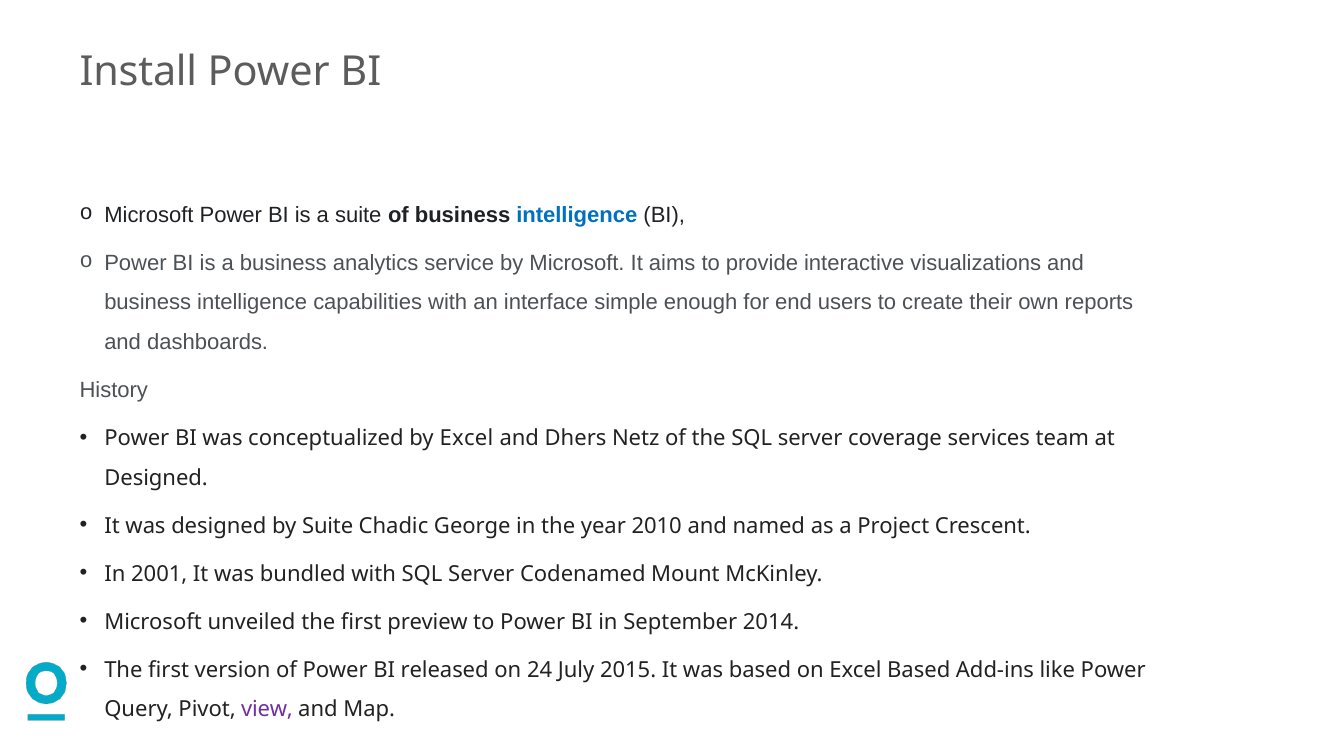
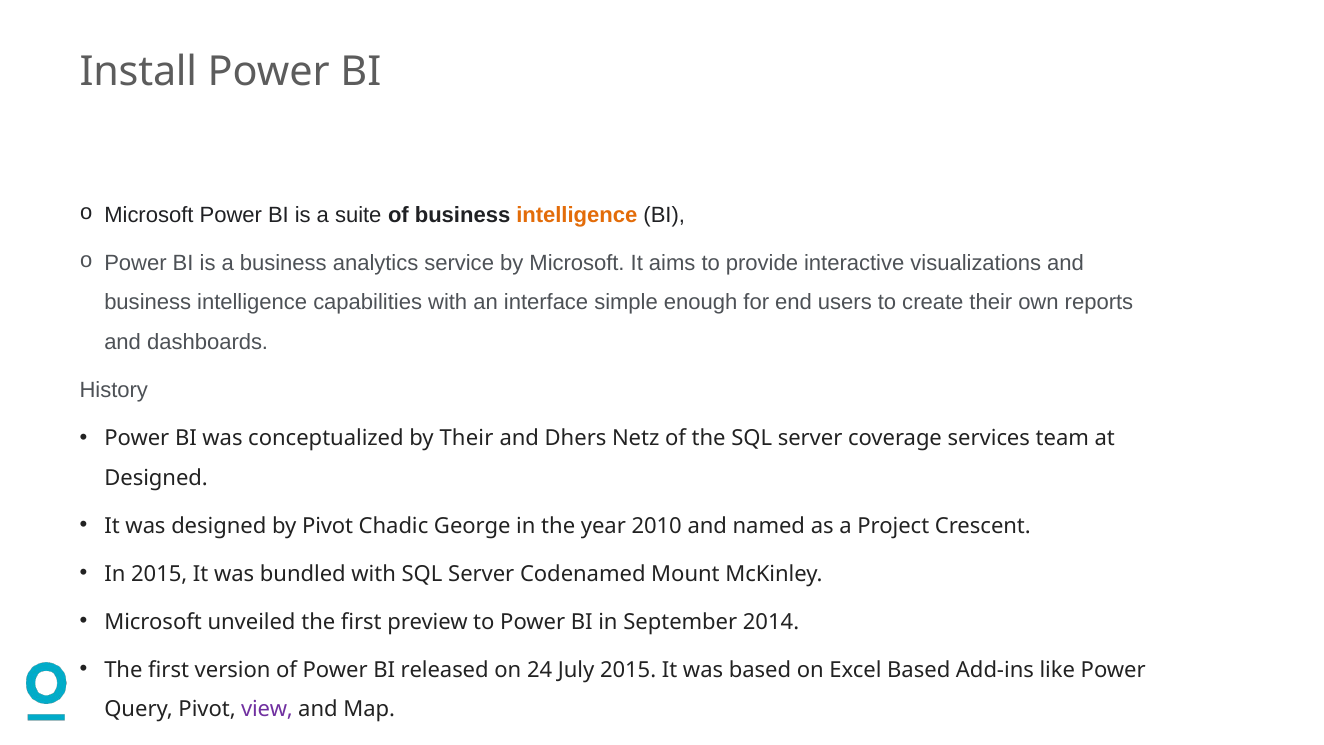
intelligence at (577, 215) colour: blue -> orange
by Excel: Excel -> Their
by Suite: Suite -> Pivot
In 2001: 2001 -> 2015
